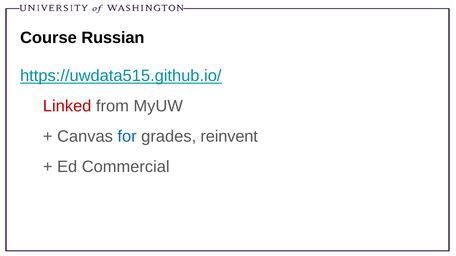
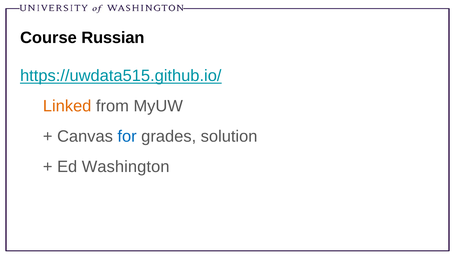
Linked colour: red -> orange
reinvent: reinvent -> solution
Commercial: Commercial -> Washington
